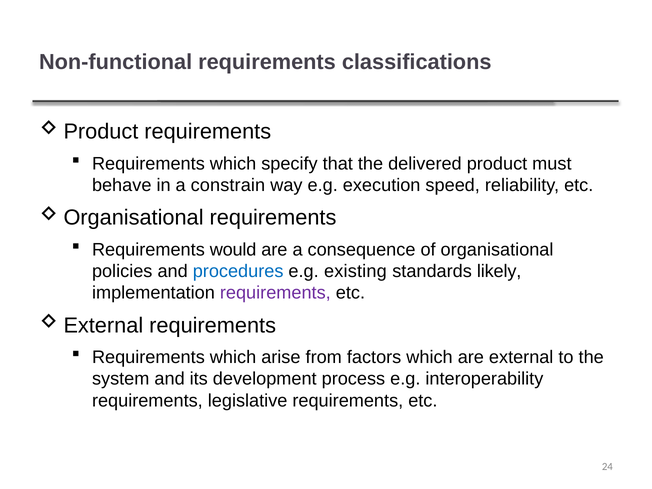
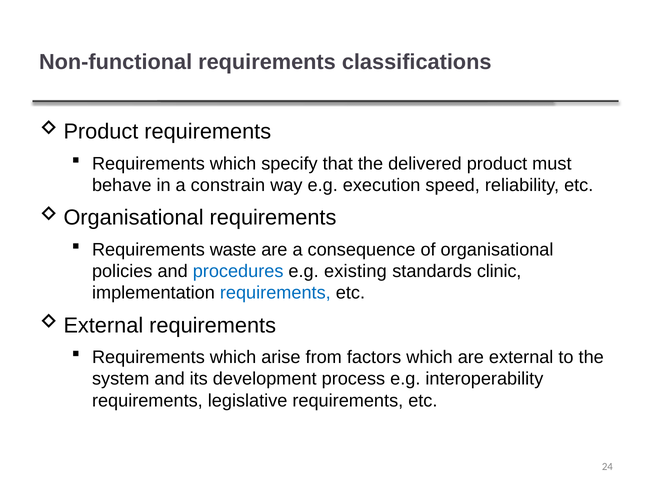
would: would -> waste
likely: likely -> clinic
requirements at (275, 293) colour: purple -> blue
